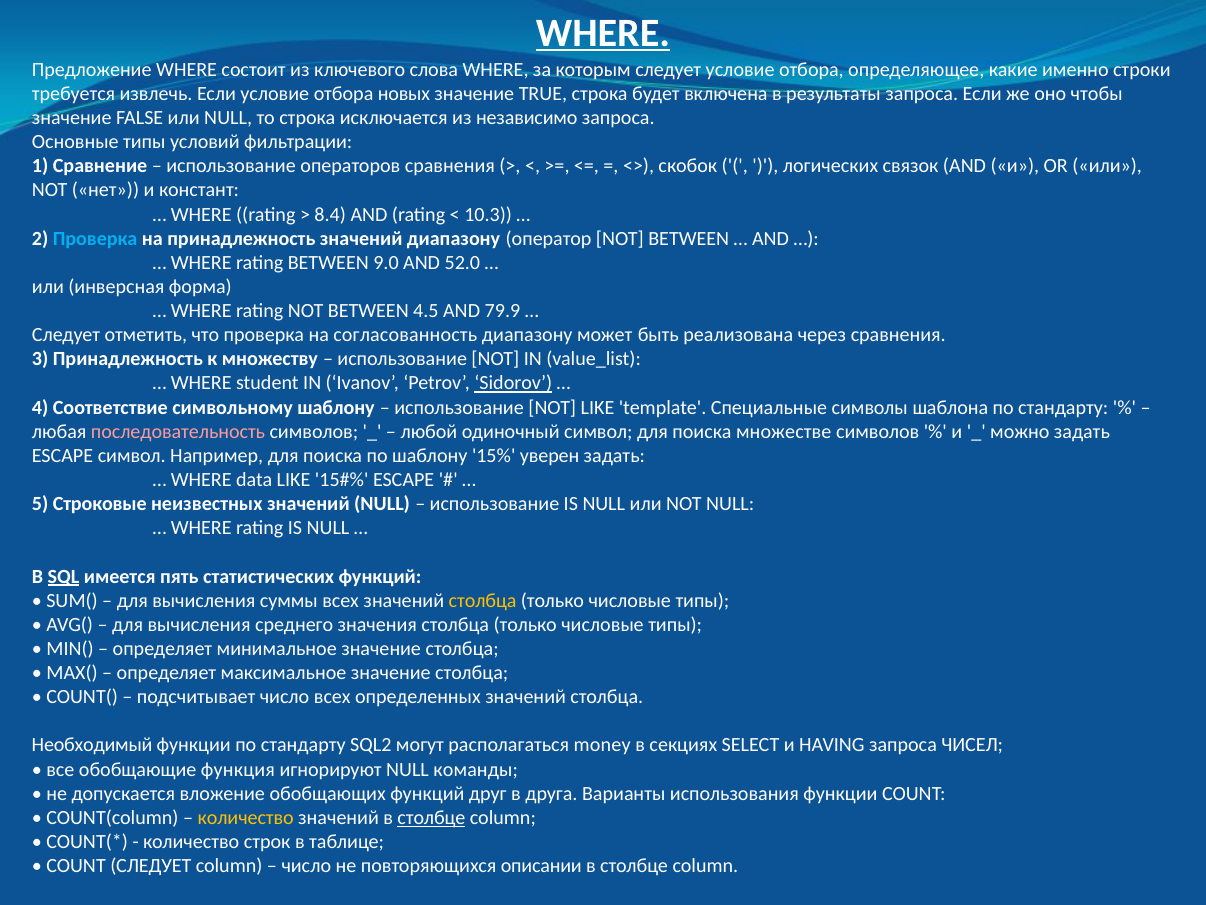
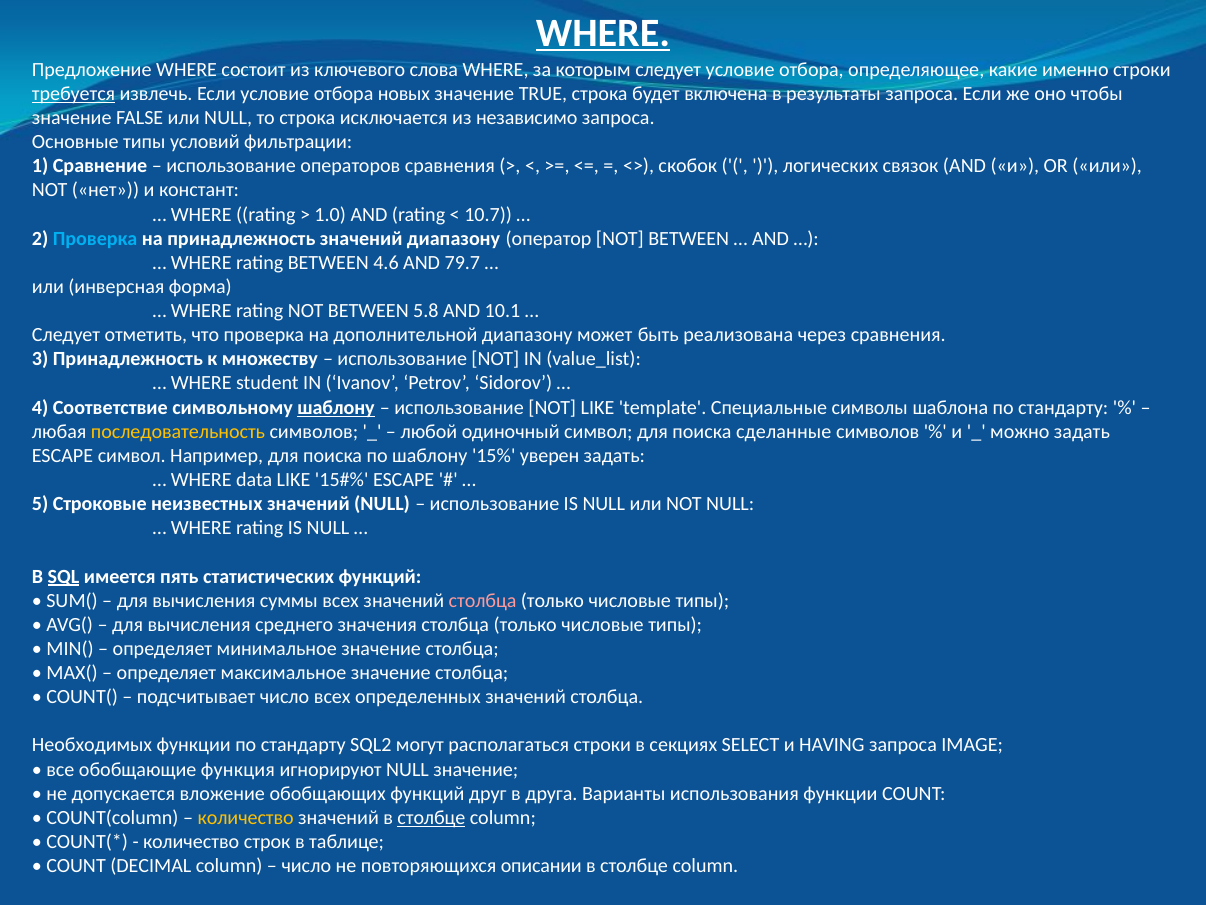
требуется underline: none -> present
8.4: 8.4 -> 1.0
10.3: 10.3 -> 10.7
9.0: 9.0 -> 4.6
52.0: 52.0 -> 79.7
4.5: 4.5 -> 5.8
79.9: 79.9 -> 10.1
согласованность: согласованность -> дополнительной
Sidorov underline: present -> none
шаблону at (336, 407) underline: none -> present
последовательность colour: pink -> yellow
множестве: множестве -> сделанные
столбца at (483, 600) colour: yellow -> pink
Необходимый: Необходимый -> Необходимых
располагаться money: money -> строки
ЧИСЕЛ: ЧИСЕЛ -> IMAGE
NULL команды: команды -> значение
COUNT СЛЕДУЕТ: СЛЕДУЕТ -> DECIMAL
